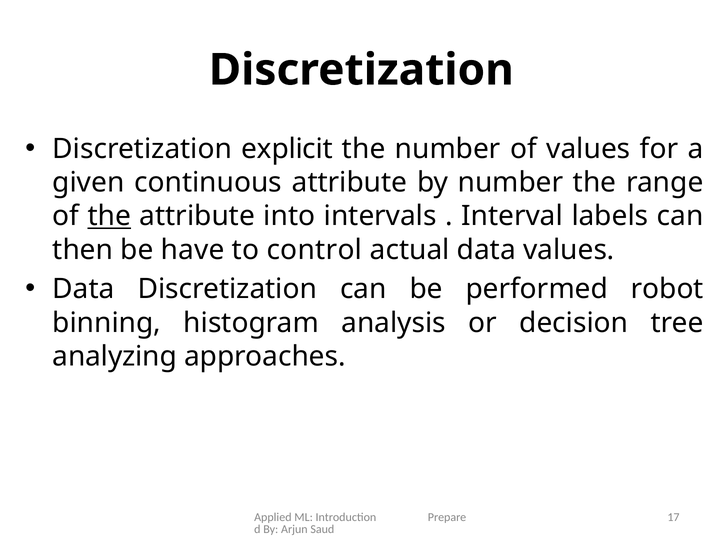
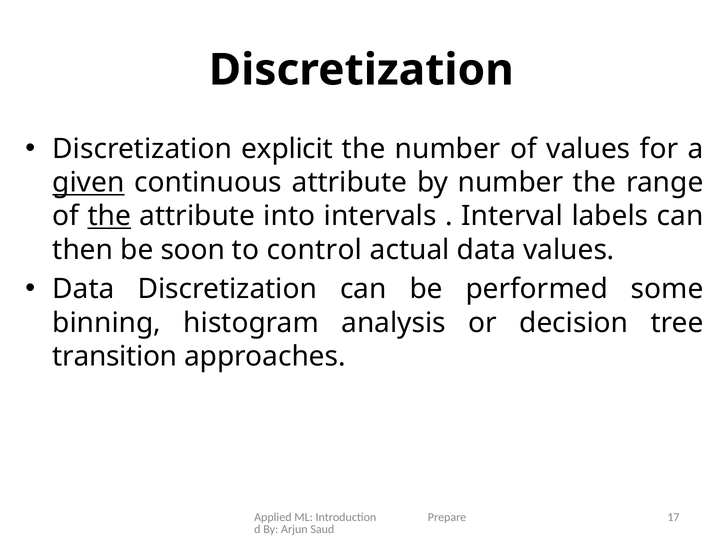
given underline: none -> present
have: have -> soon
robot: robot -> some
analyzing: analyzing -> transition
